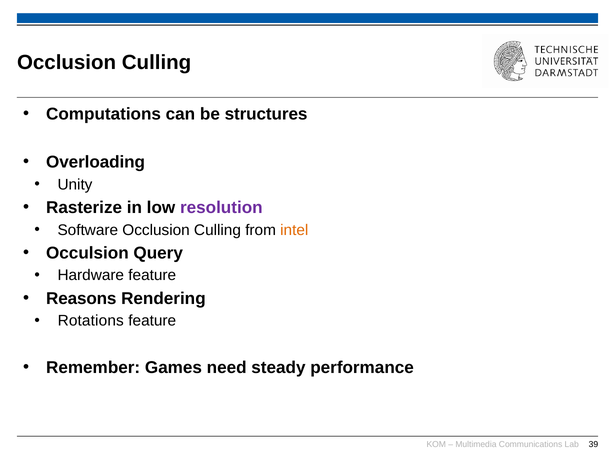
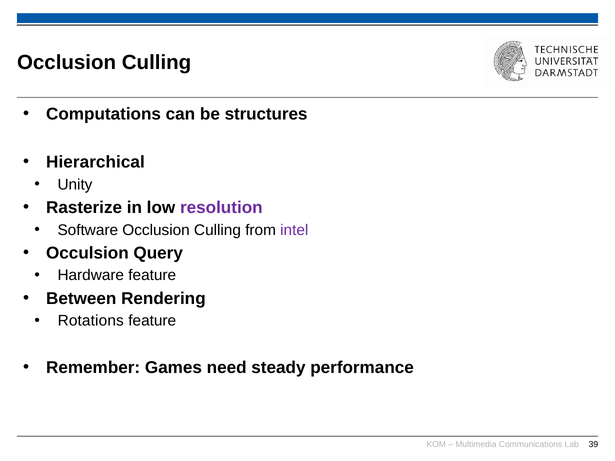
Overloading: Overloading -> Hierarchical
intel colour: orange -> purple
Reasons: Reasons -> Between
